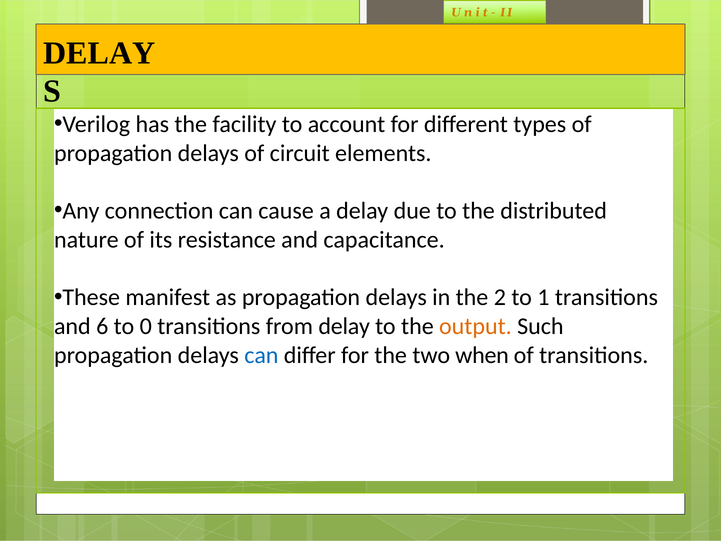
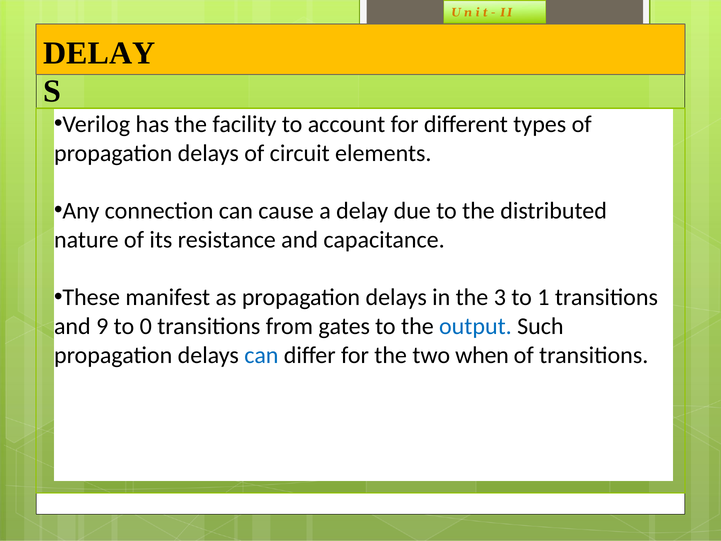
2: 2 -> 3
6: 6 -> 9
from delay: delay -> gates
output colour: orange -> blue
